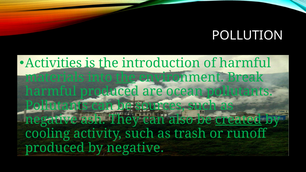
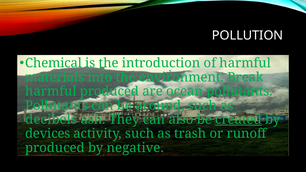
Activities: Activities -> Chemical
the at (126, 77) underline: present -> none
sources: sources -> around
negative at (51, 120): negative -> decibels
cooling: cooling -> devices
